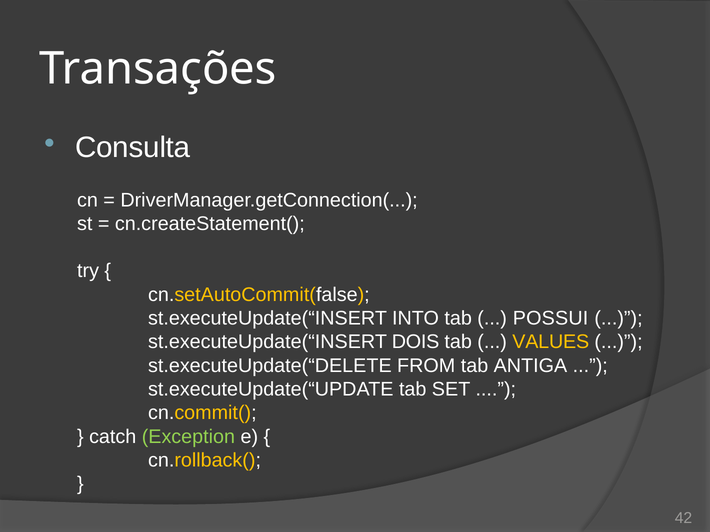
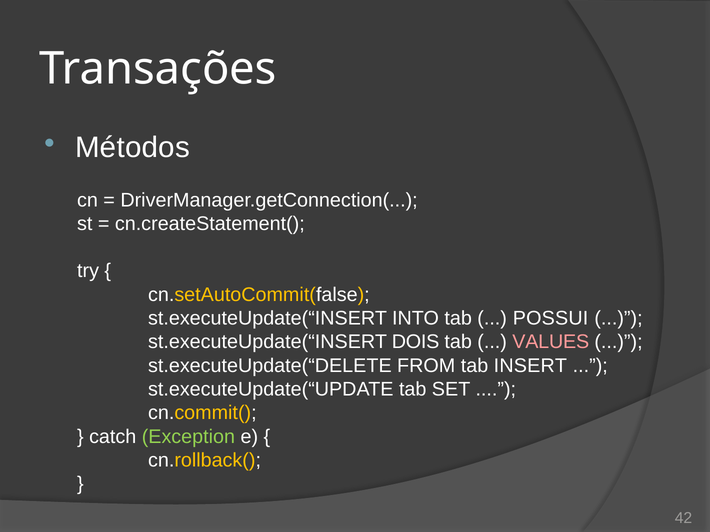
Consulta: Consulta -> Métodos
VALUES colour: yellow -> pink
ANTIGA: ANTIGA -> INSERT
